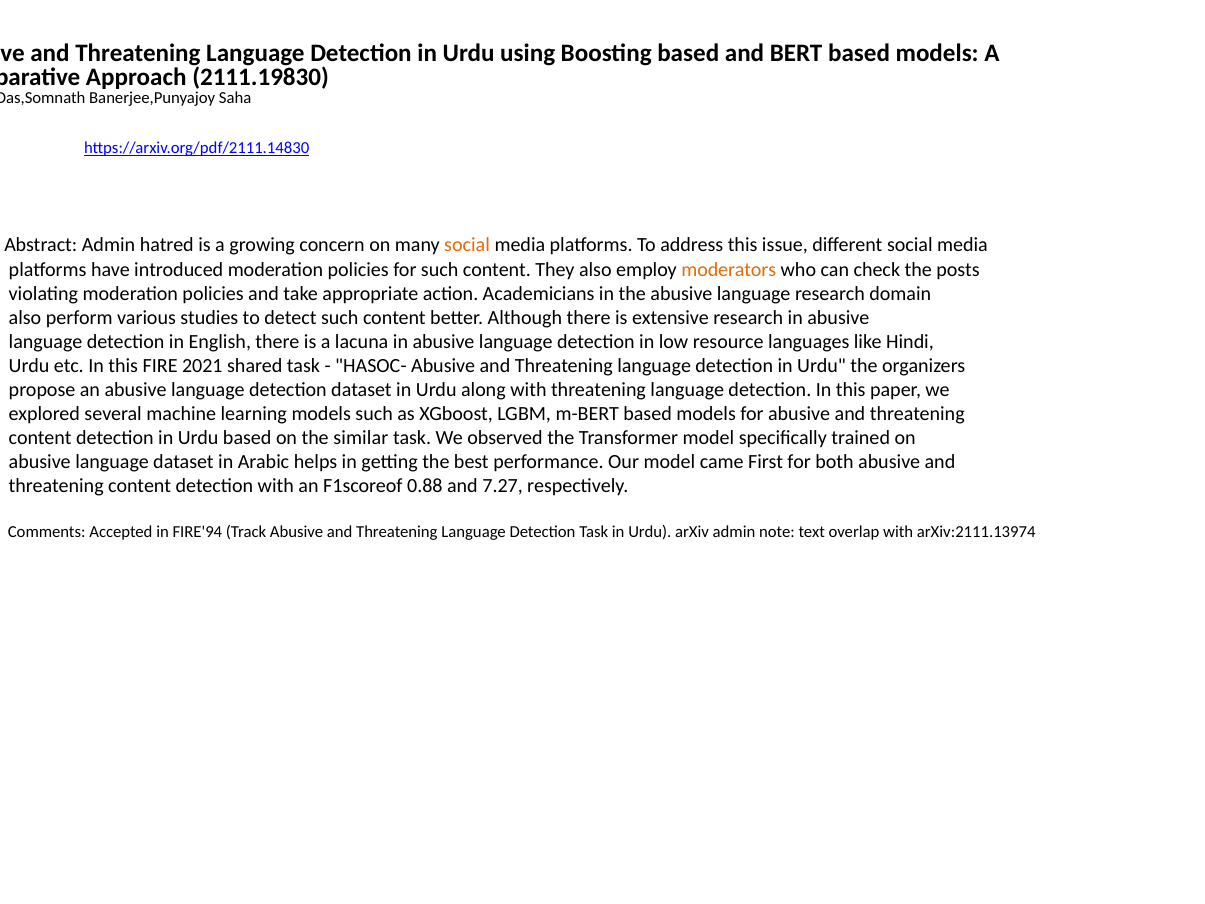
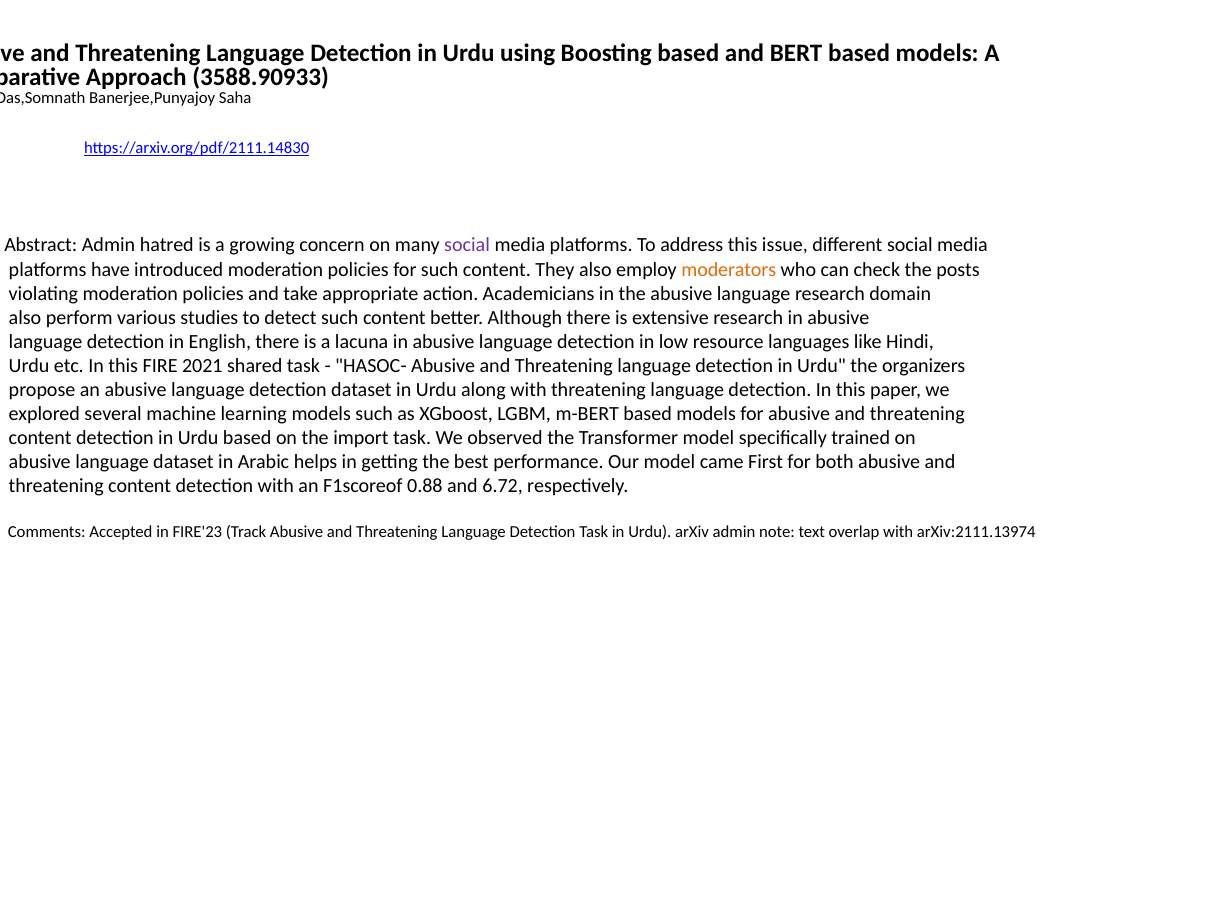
2111.19830: 2111.19830 -> 3588.90933
social at (467, 245) colour: orange -> purple
similar: similar -> import
7.27: 7.27 -> 6.72
FIRE'94: FIRE'94 -> FIRE'23
